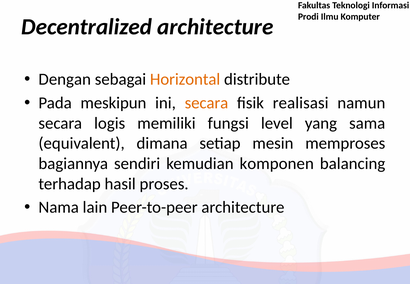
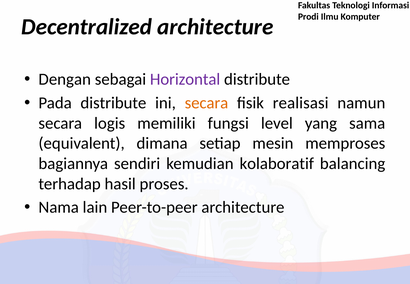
Horizontal colour: orange -> purple
Pada meskipun: meskipun -> distribute
komponen: komponen -> kolaboratif
